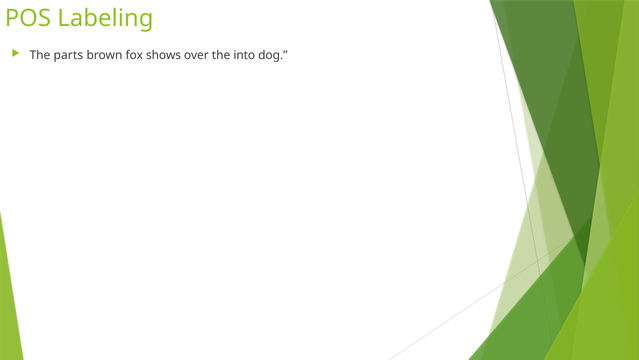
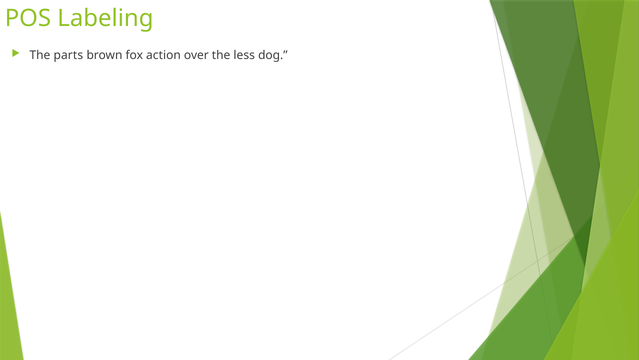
shows: shows -> action
into: into -> less
